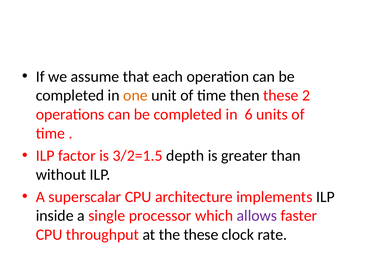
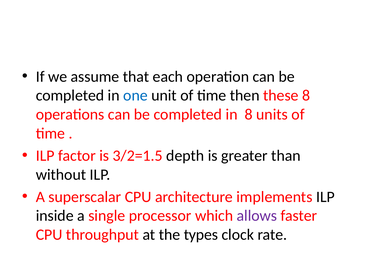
one colour: orange -> blue
these 2: 2 -> 8
in 6: 6 -> 8
the these: these -> types
